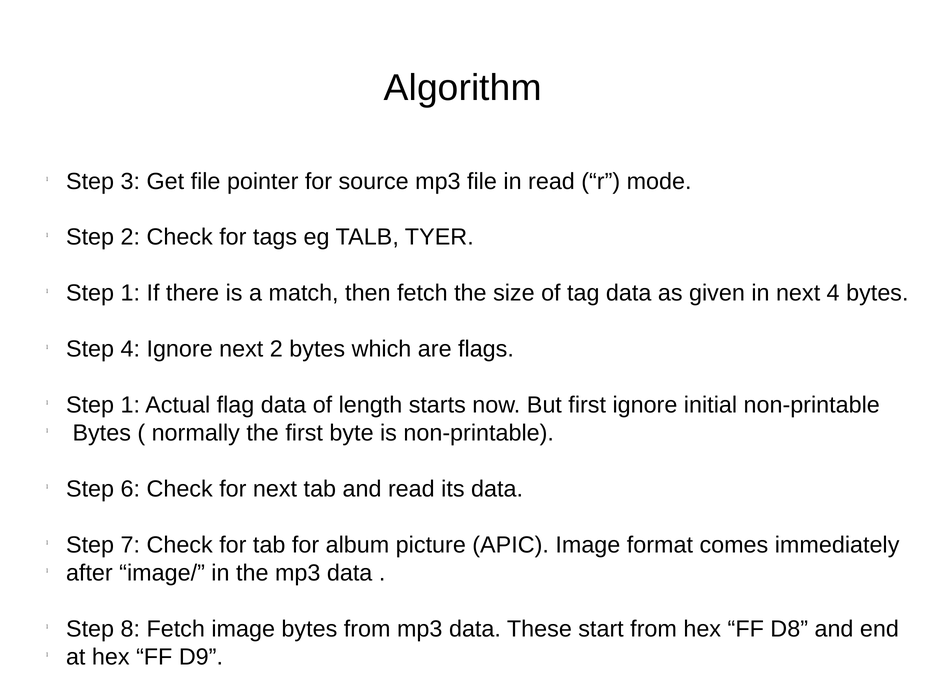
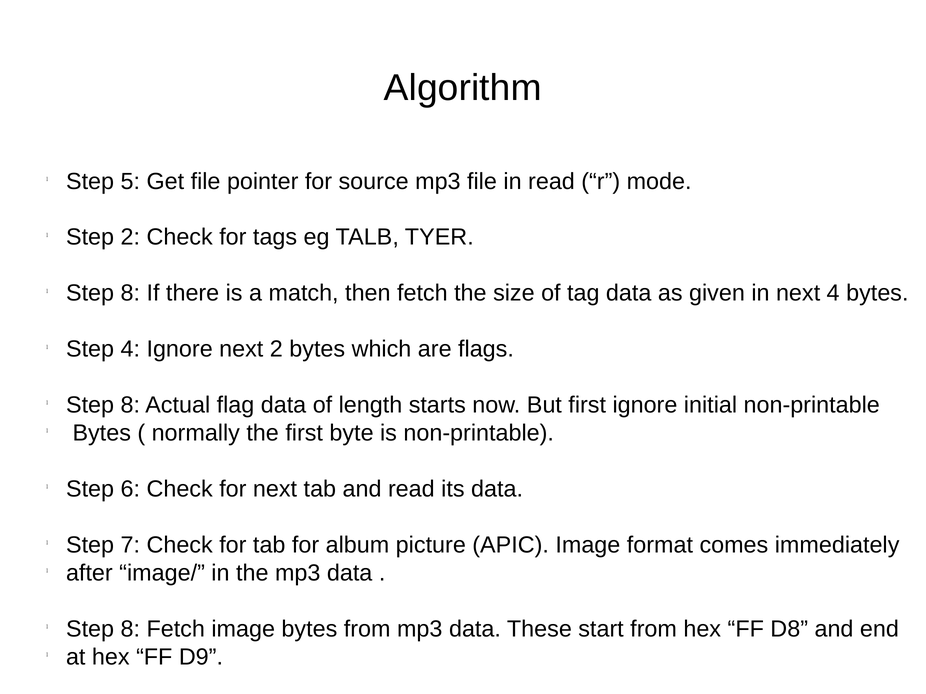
3: 3 -> 5
1 at (130, 293): 1 -> 8
1 at (130, 405): 1 -> 8
